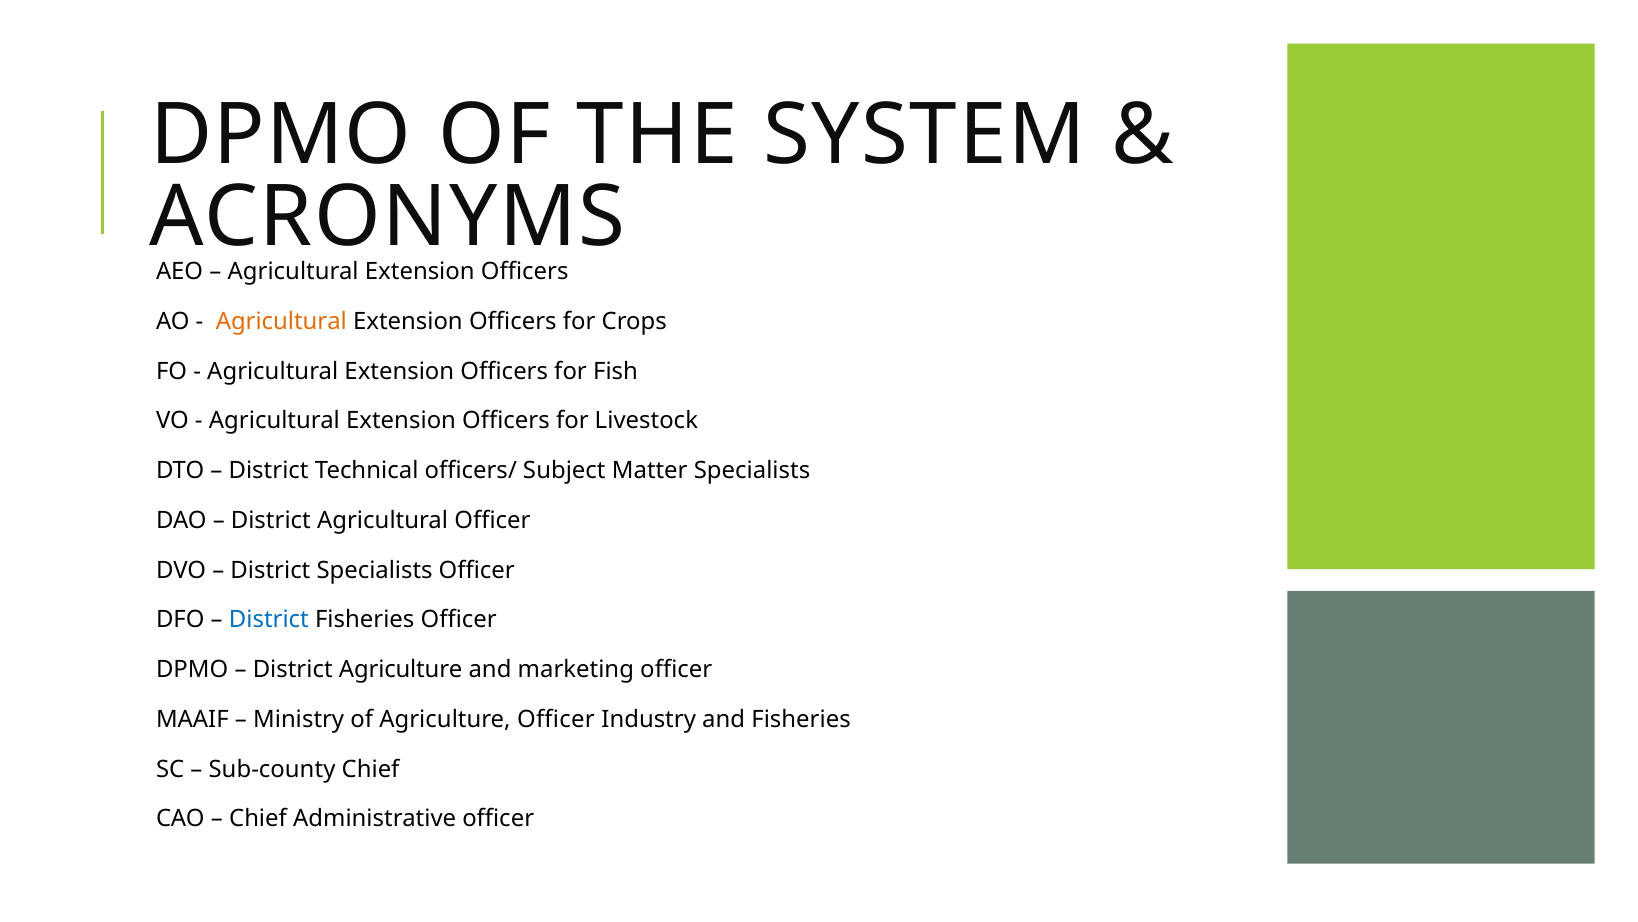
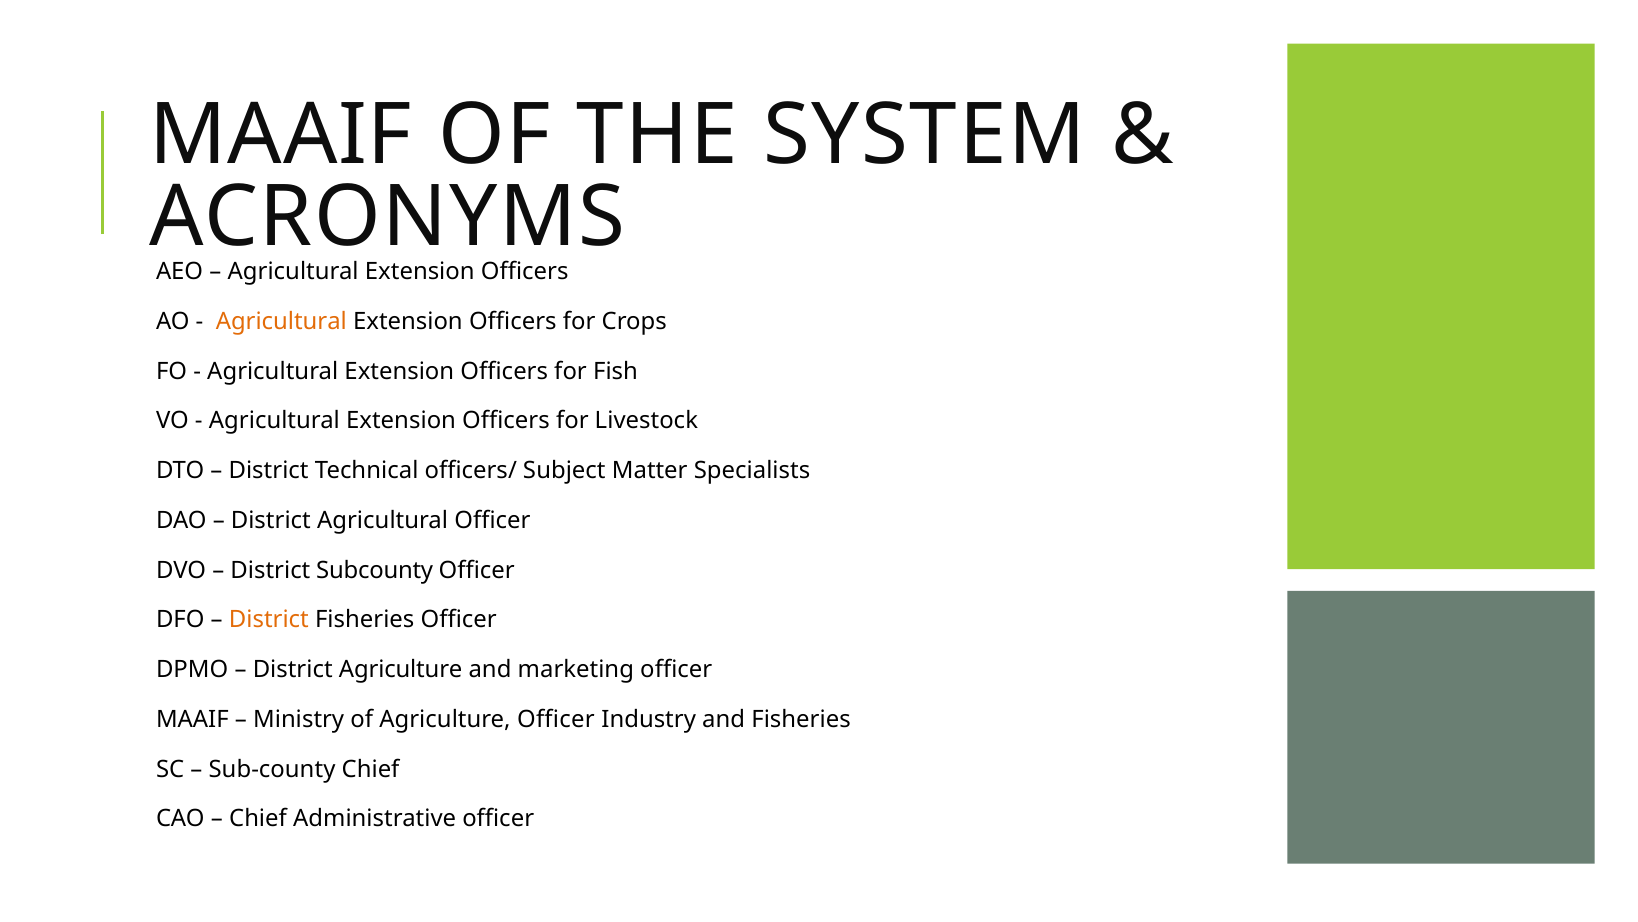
DPMO at (281, 135): DPMO -> MAAIF
District Specialists: Specialists -> Subcounty
District at (269, 619) colour: blue -> orange
